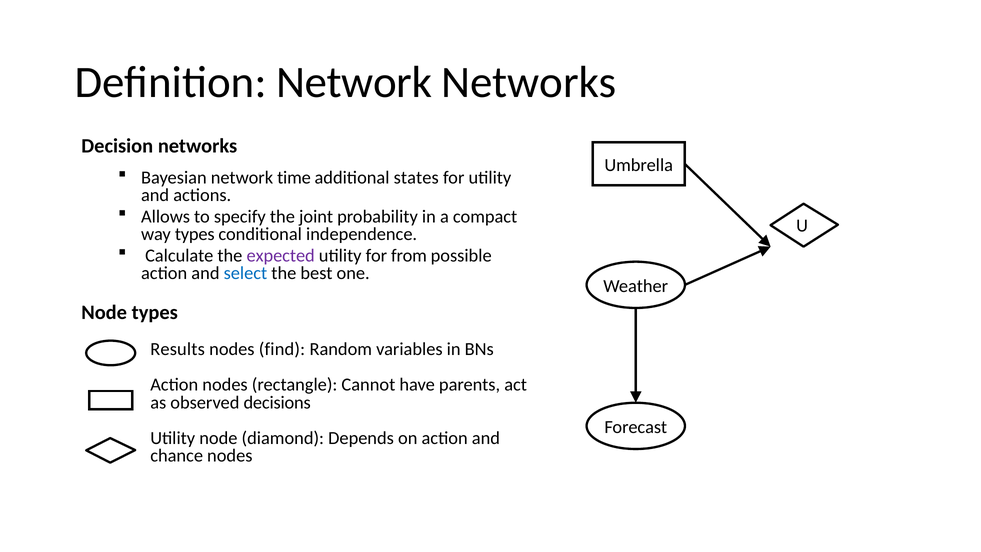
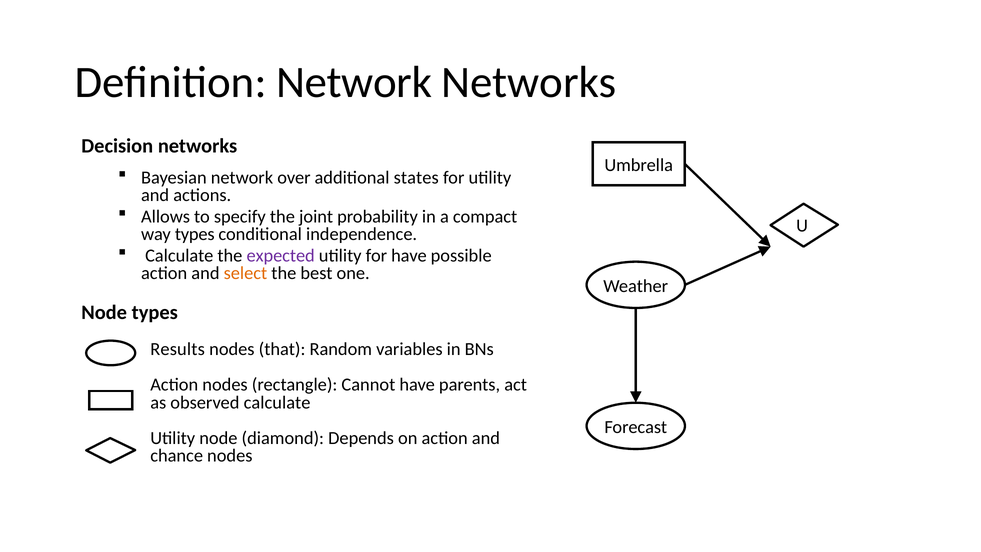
time: time -> over
for from: from -> have
select colour: blue -> orange
find: find -> that
observed decisions: decisions -> calculate
